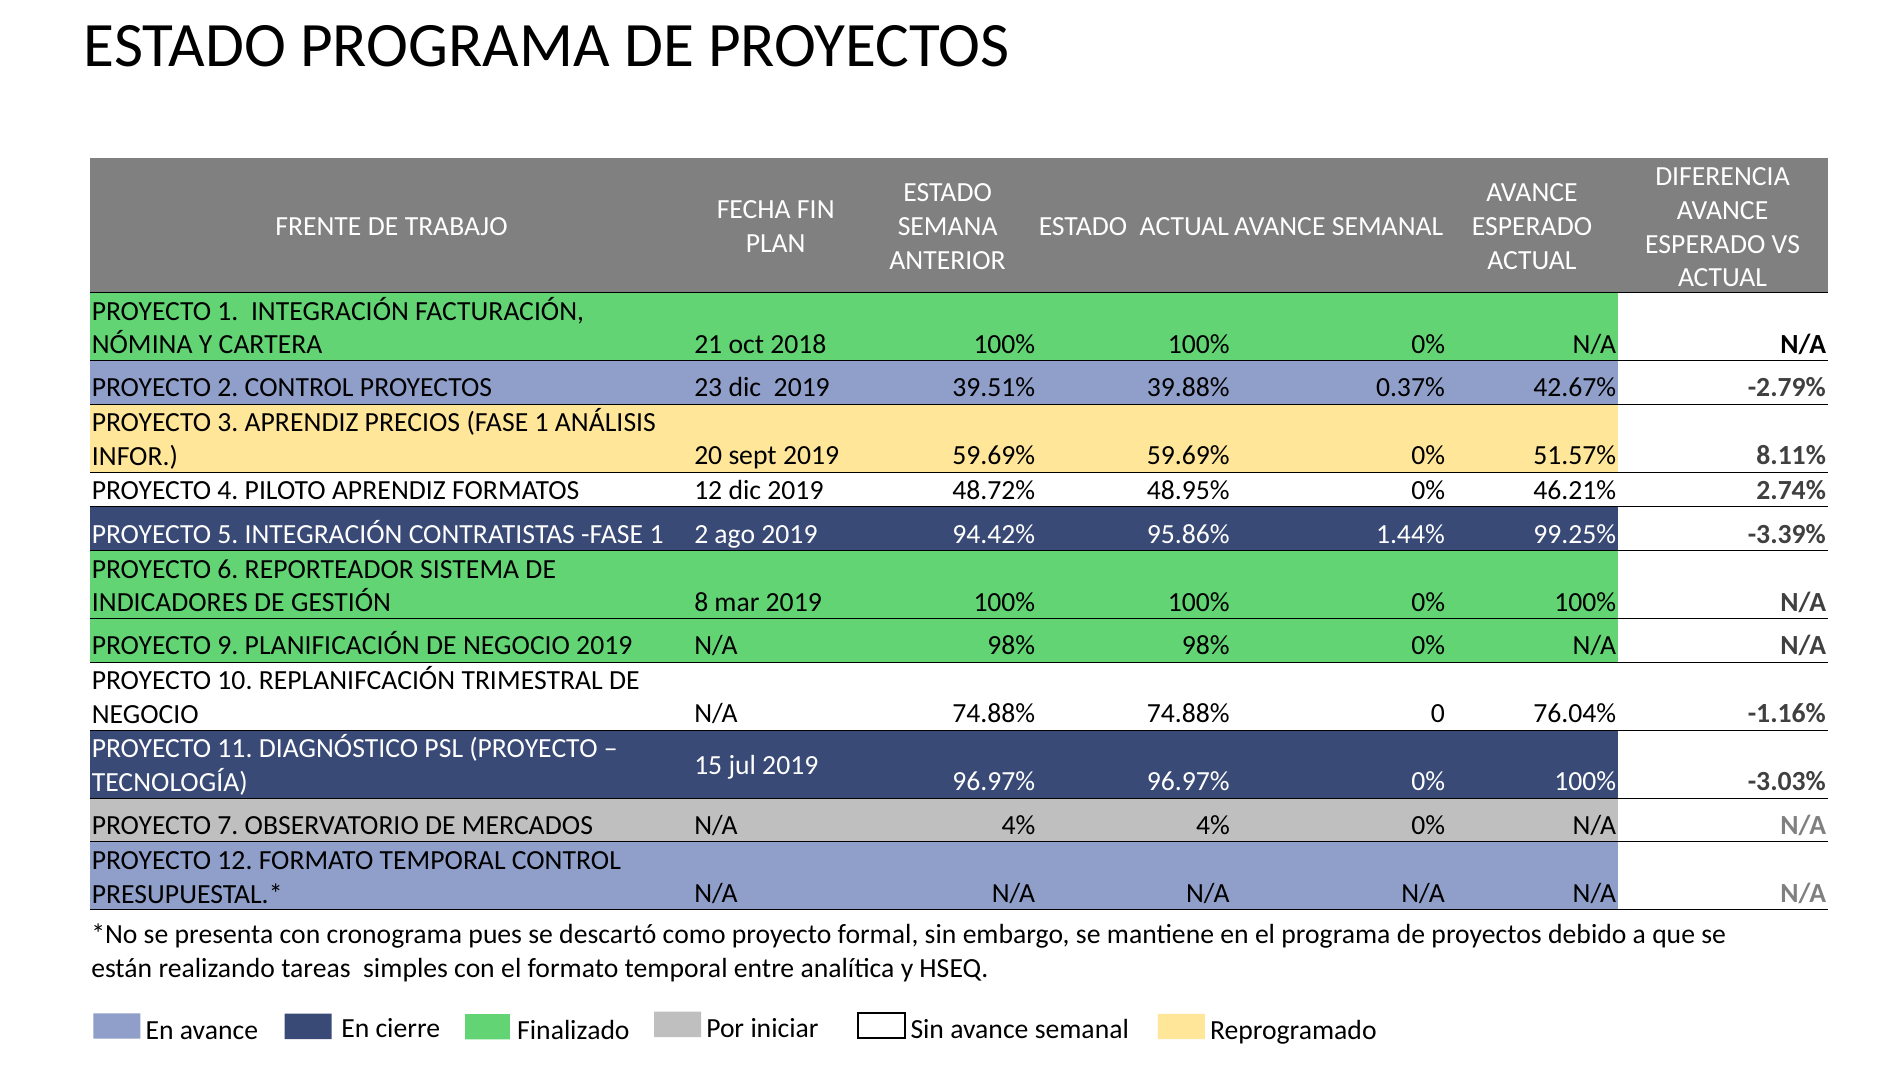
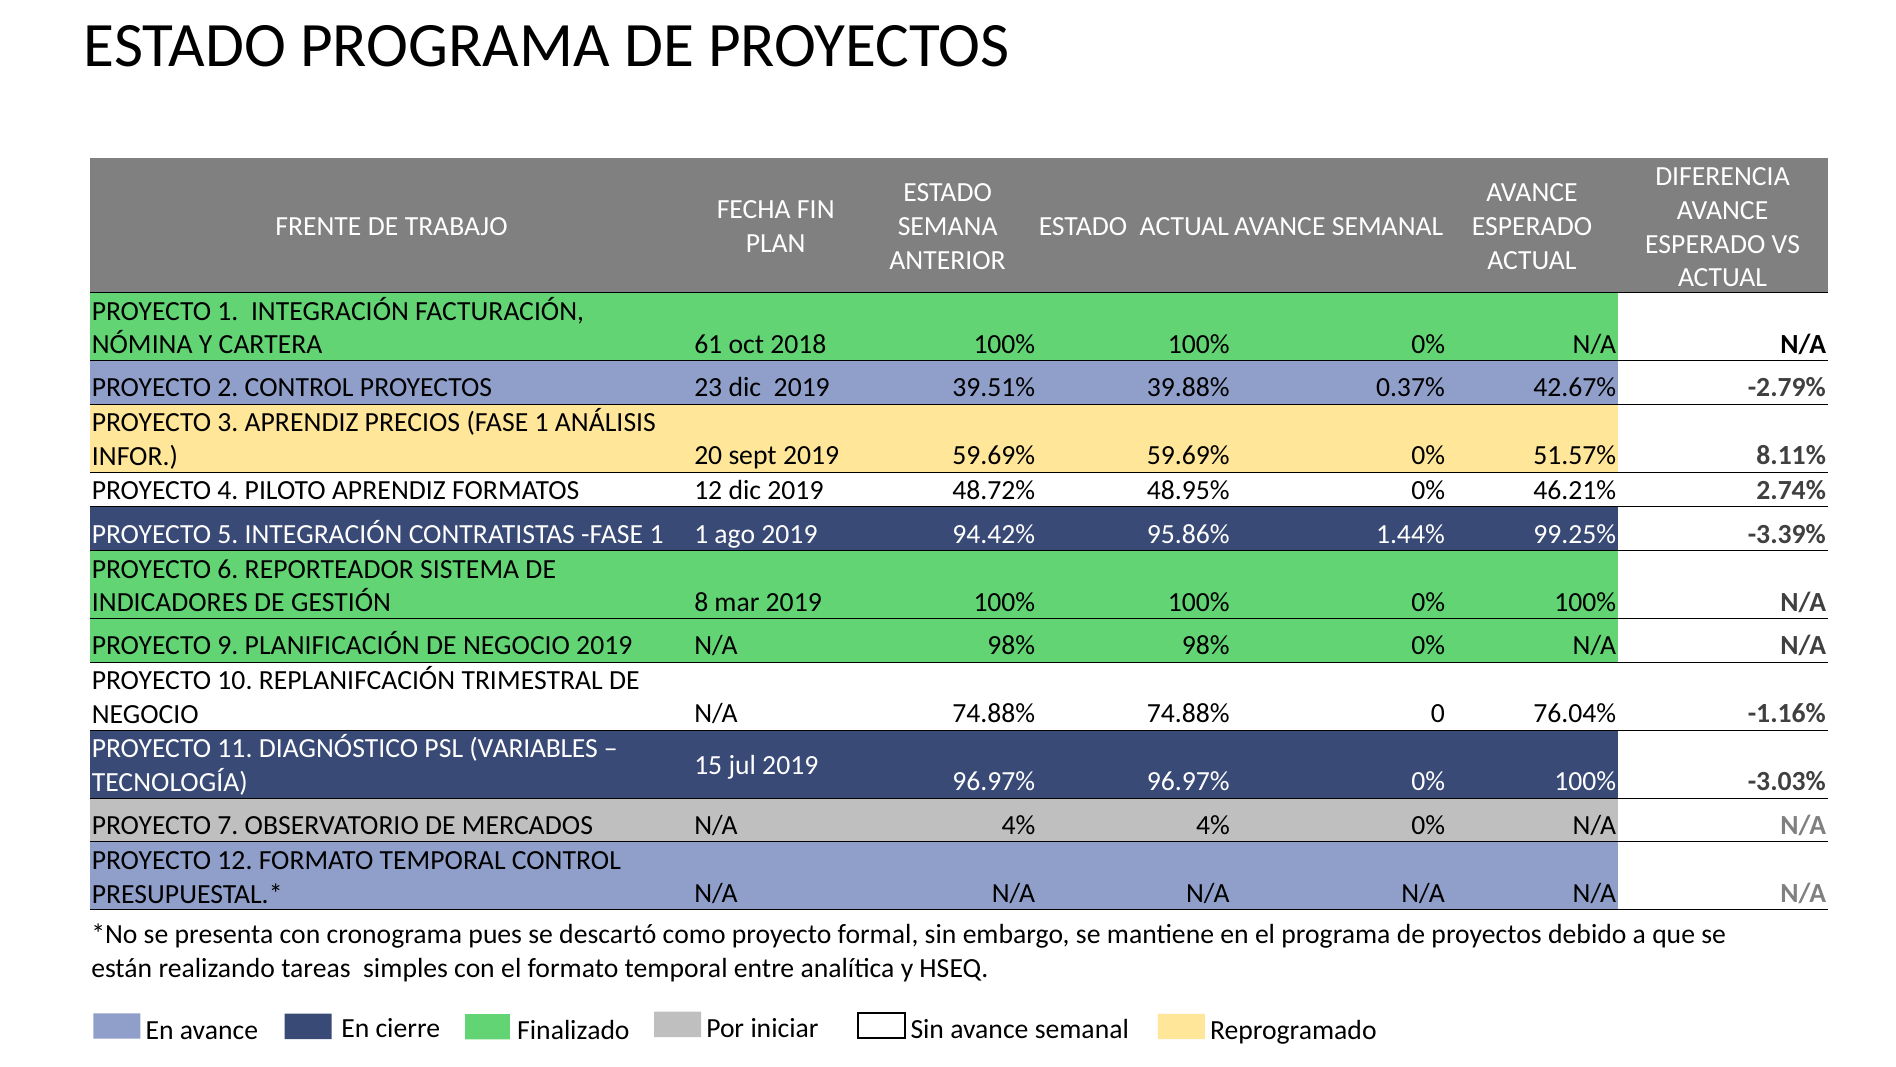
21: 21 -> 61
1 2: 2 -> 1
PSL PROYECTO: PROYECTO -> VARIABLES
